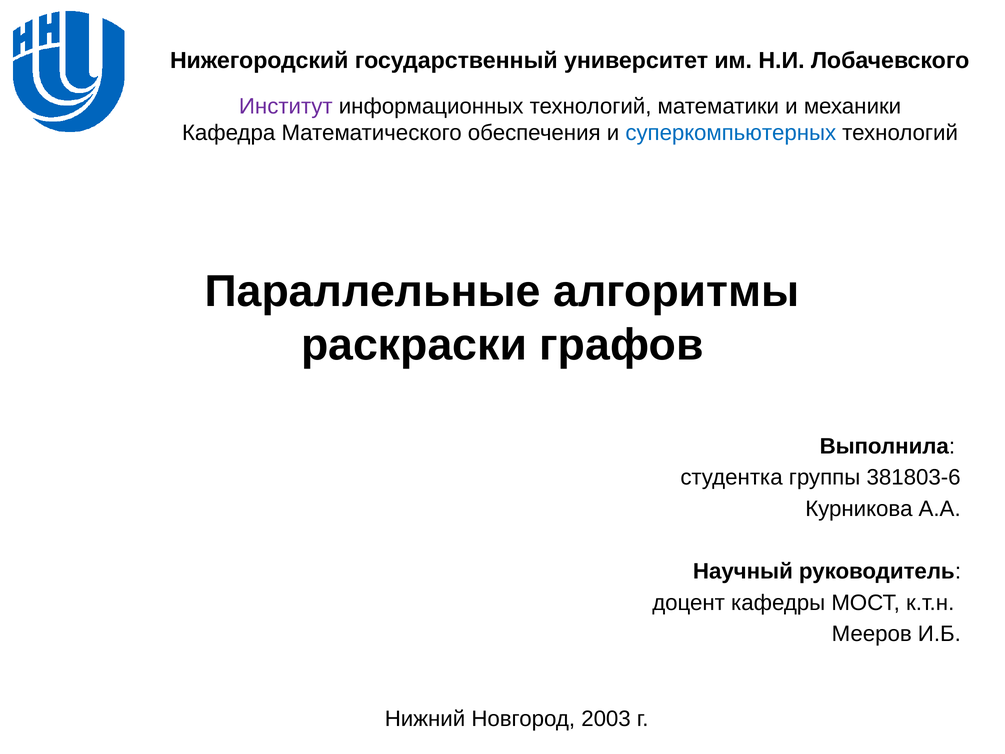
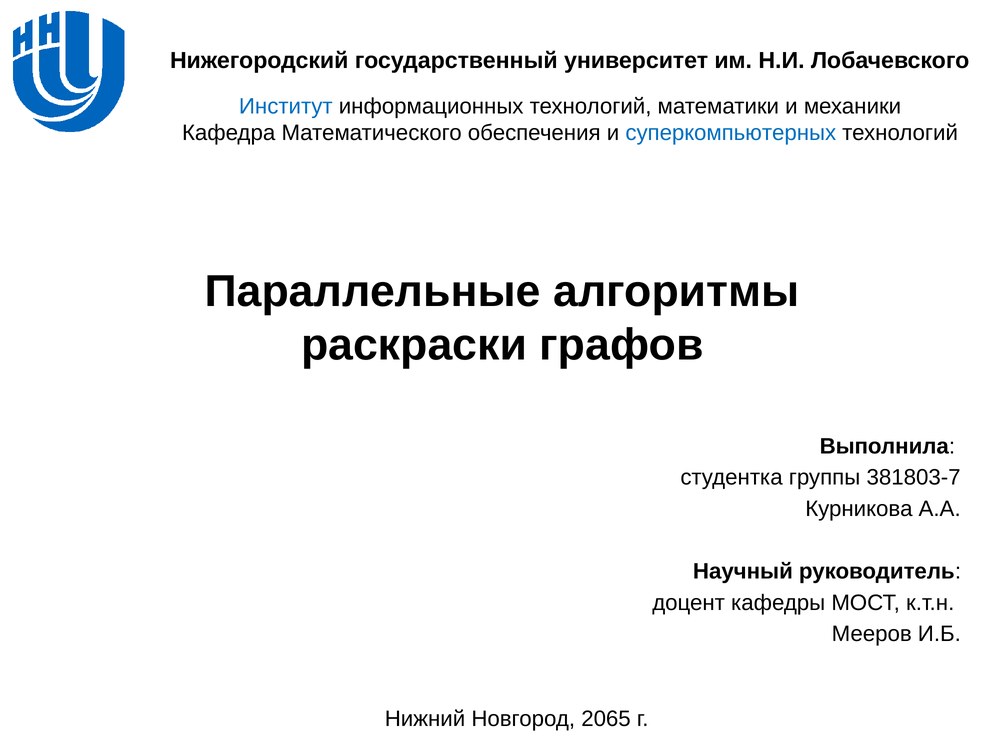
Институт colour: purple -> blue
381803-6: 381803-6 -> 381803-7
2003: 2003 -> 2065
